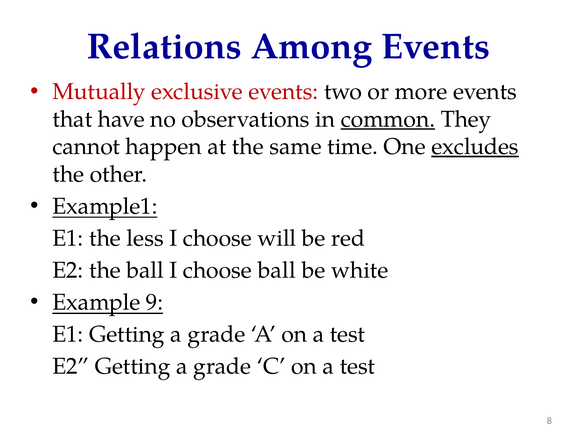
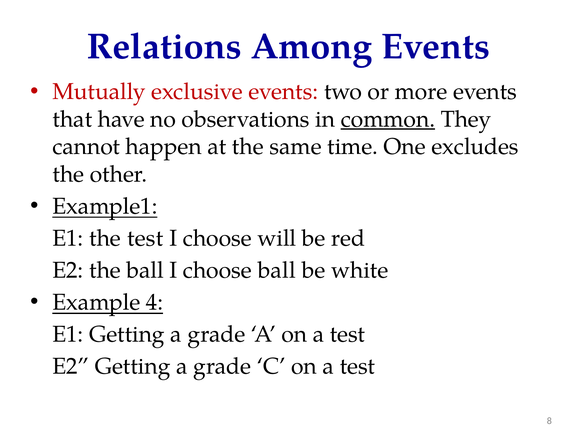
excludes underline: present -> none
the less: less -> test
9: 9 -> 4
